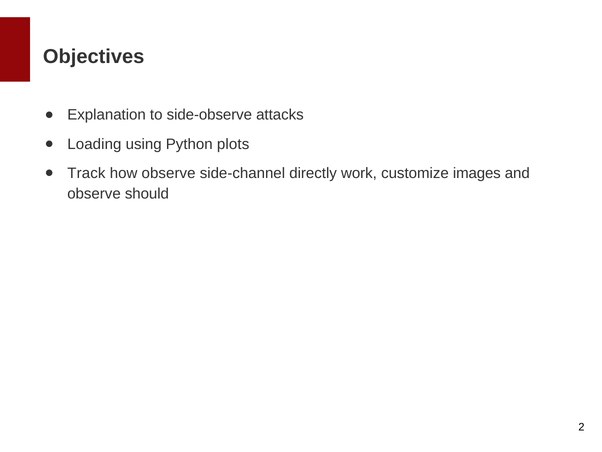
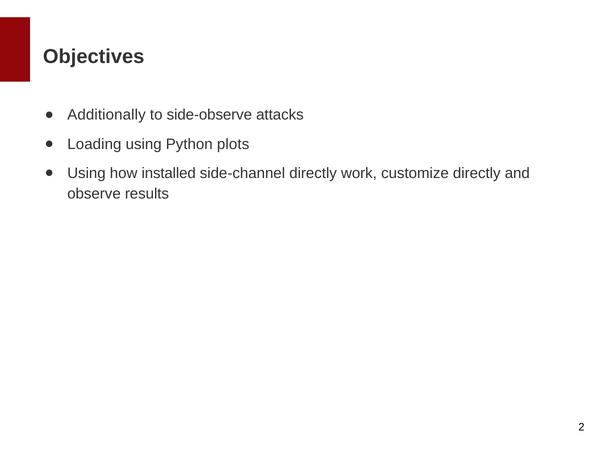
Explanation: Explanation -> Additionally
Track at (86, 173): Track -> Using
how observe: observe -> installed
customize images: images -> directly
should: should -> results
